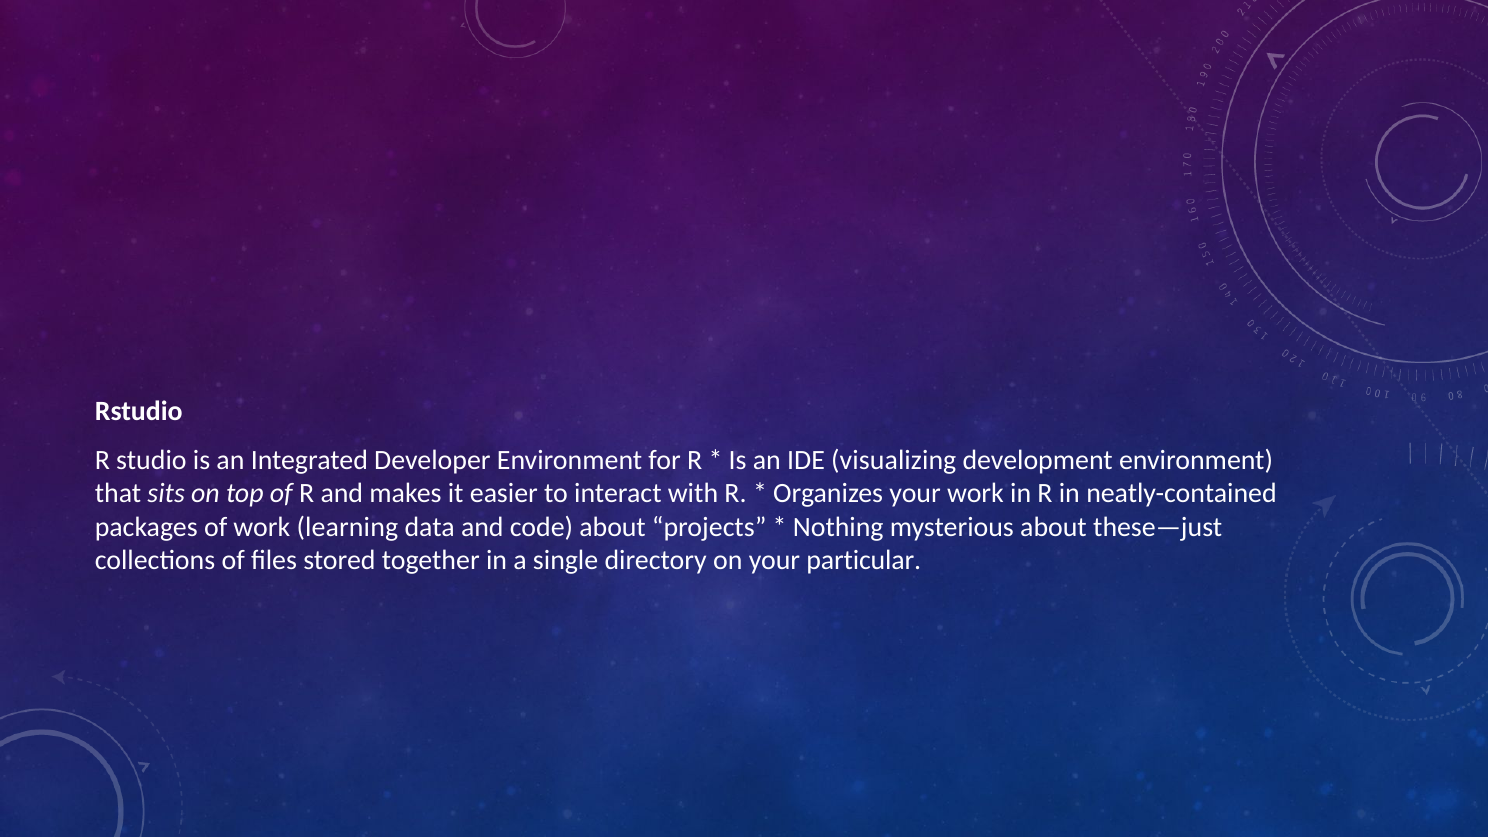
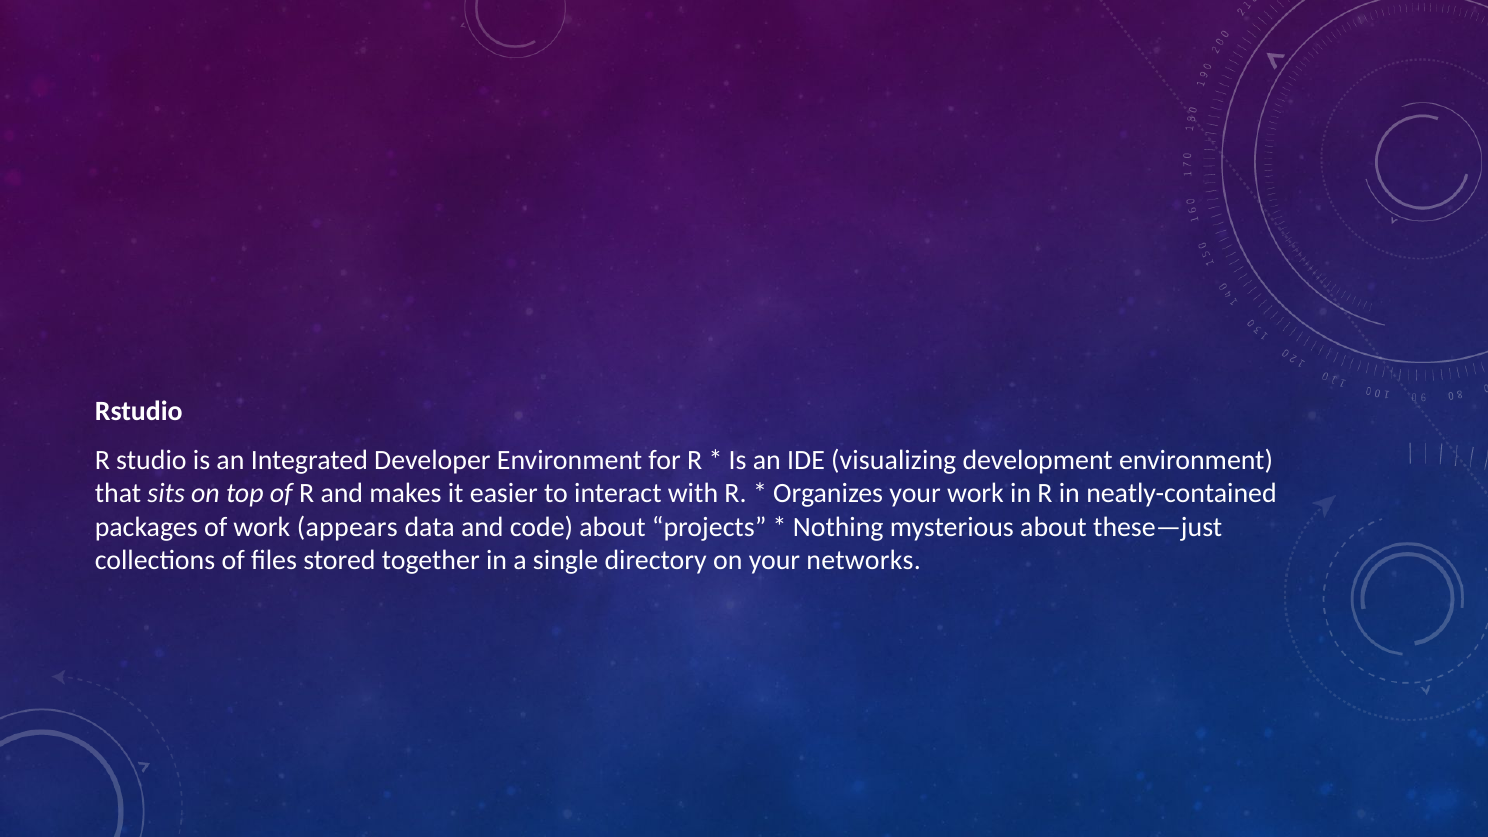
learning: learning -> appears
particular: particular -> networks
